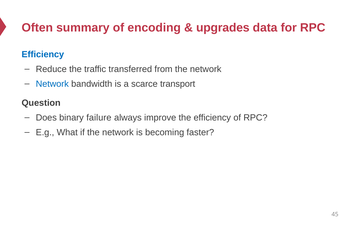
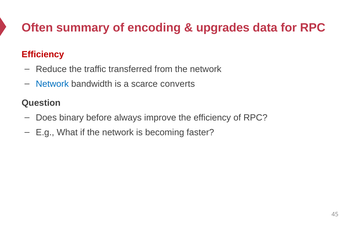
Efficiency at (43, 54) colour: blue -> red
transport: transport -> converts
failure: failure -> before
